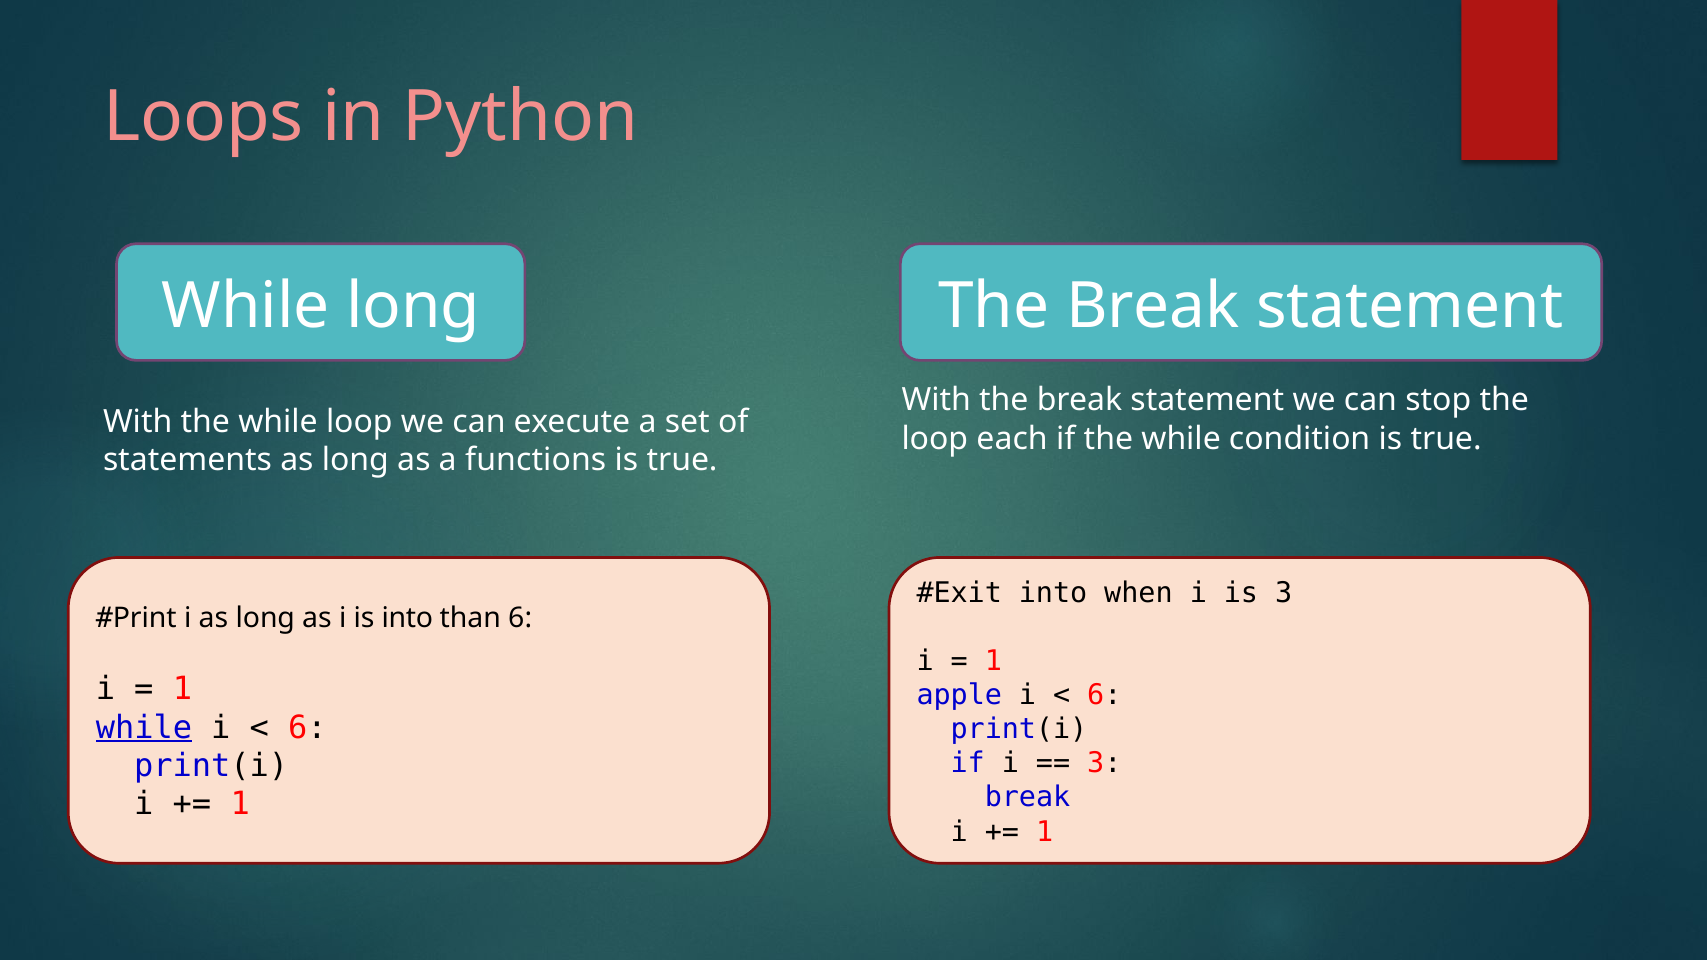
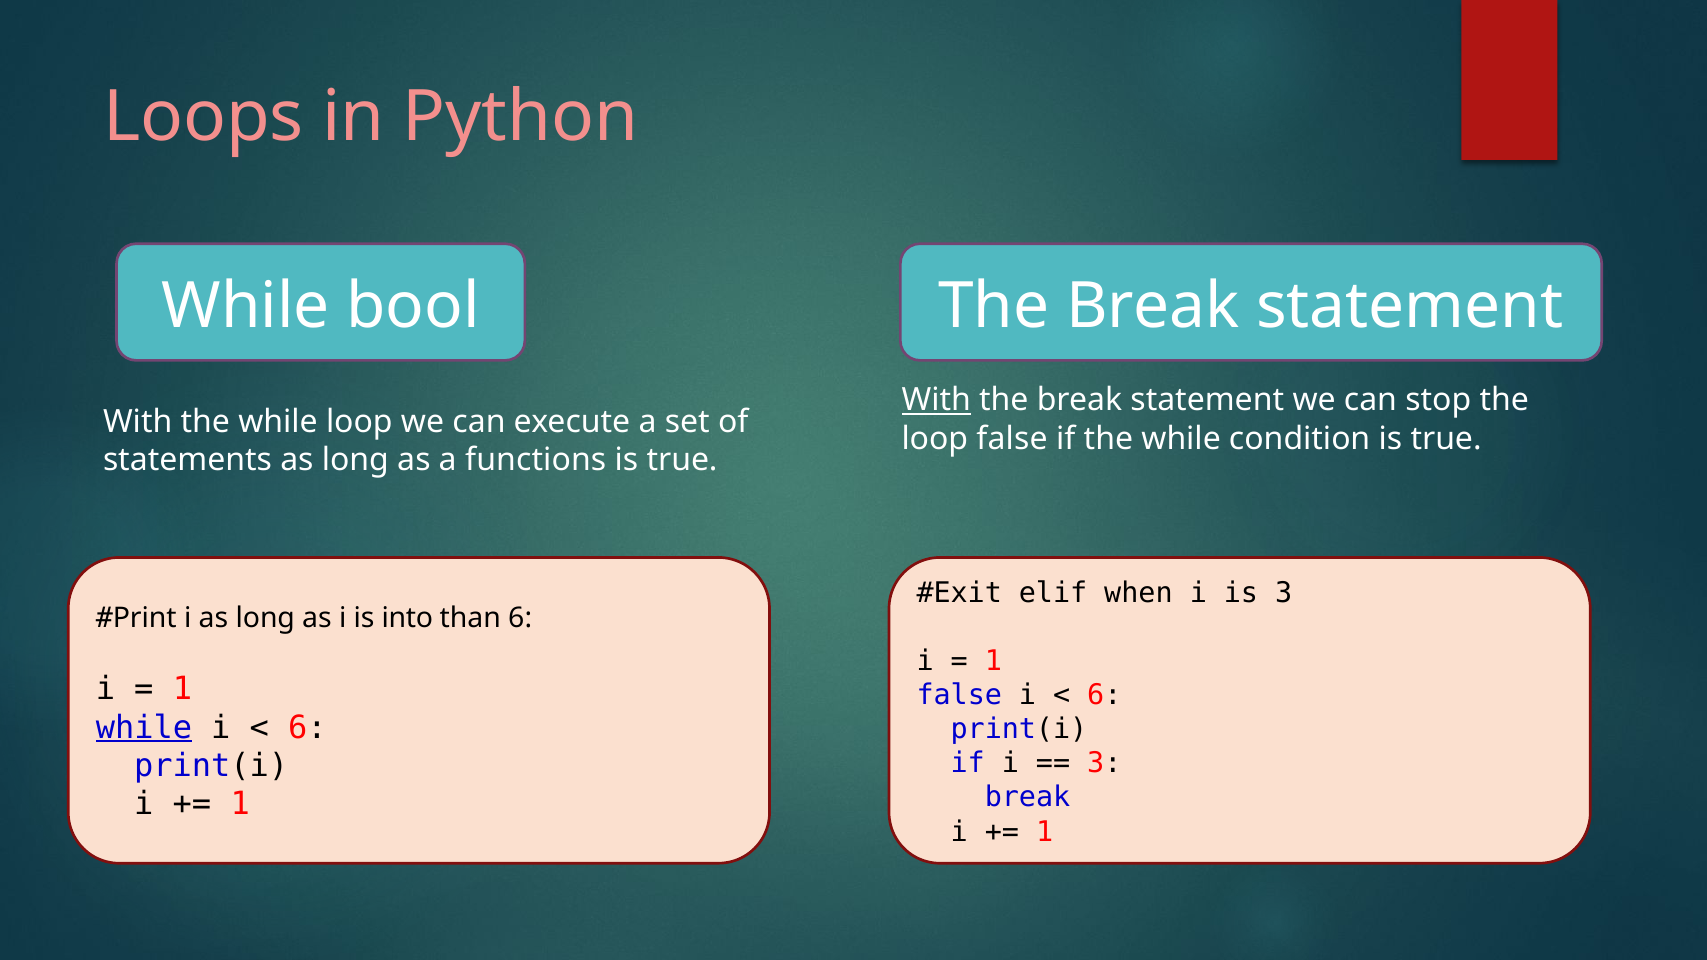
While long: long -> bool
With at (936, 400) underline: none -> present
loop each: each -> false
into at (1053, 593): into -> elif
apple at (959, 695): apple -> false
